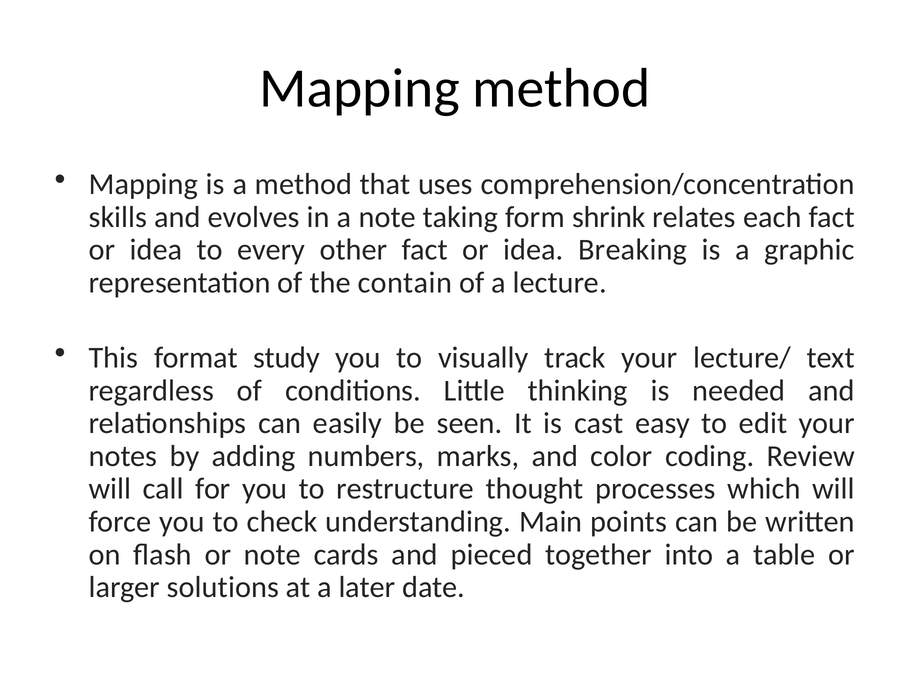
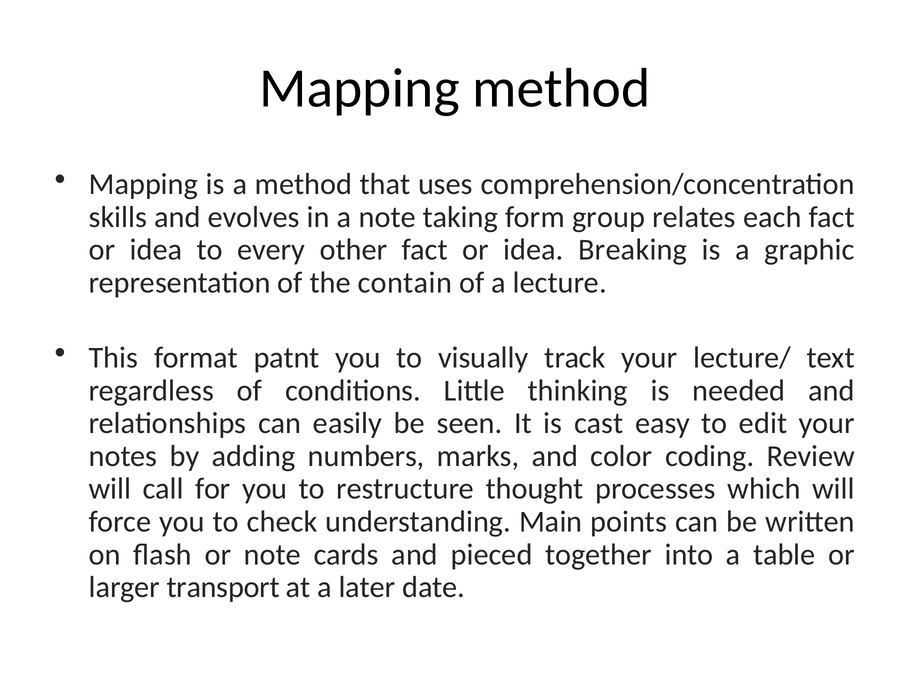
shrink: shrink -> group
study: study -> patnt
solutions: solutions -> transport
